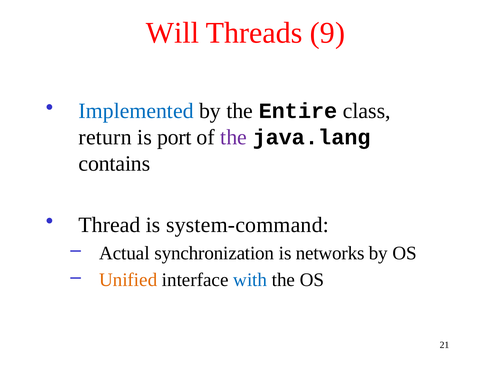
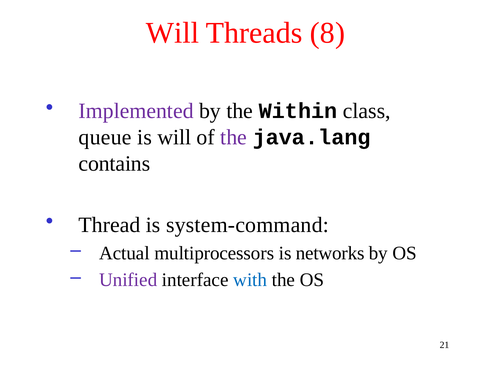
9: 9 -> 8
Implemented colour: blue -> purple
Entire: Entire -> Within
return: return -> queue
is port: port -> will
synchronization: synchronization -> multiprocessors
Unified colour: orange -> purple
